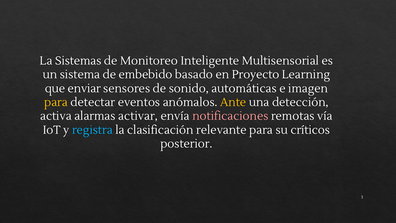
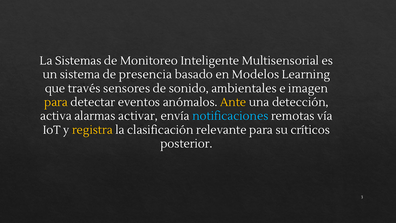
embebido: embebido -> presencia
Proyecto: Proyecto -> Modelos
enviar: enviar -> través
automáticas: automáticas -> ambientales
notificaciones colour: pink -> light blue
registra colour: light blue -> yellow
